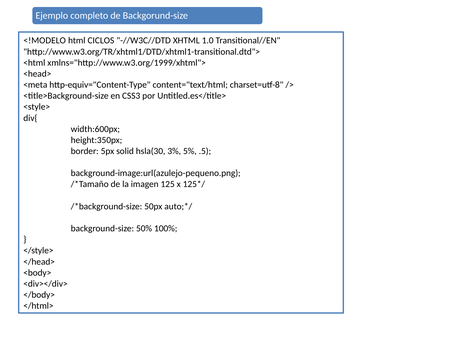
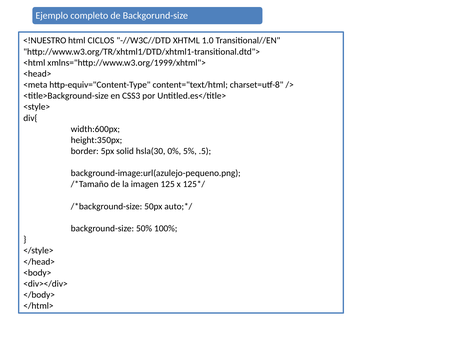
<!MODELO: <!MODELO -> <!NUESTRO
3%: 3% -> 0%
